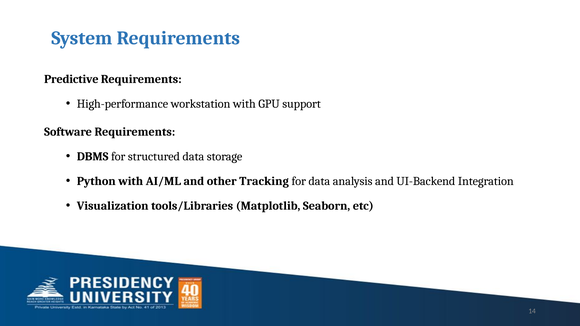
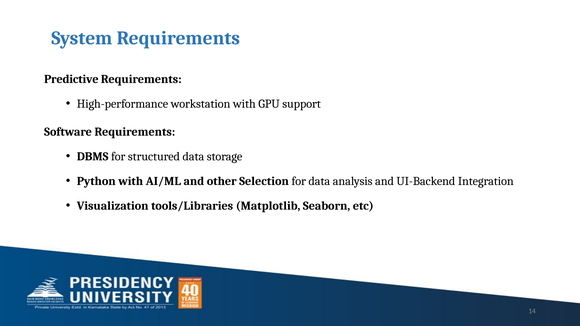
Tracking: Tracking -> Selection
